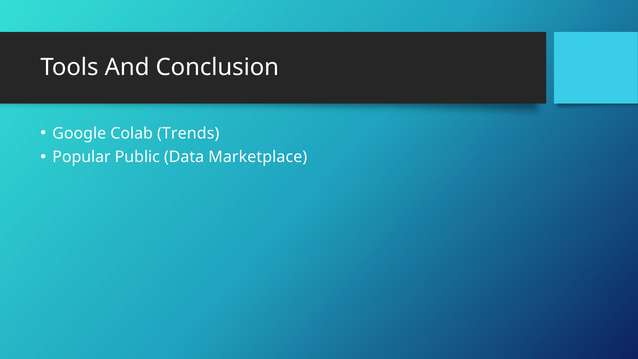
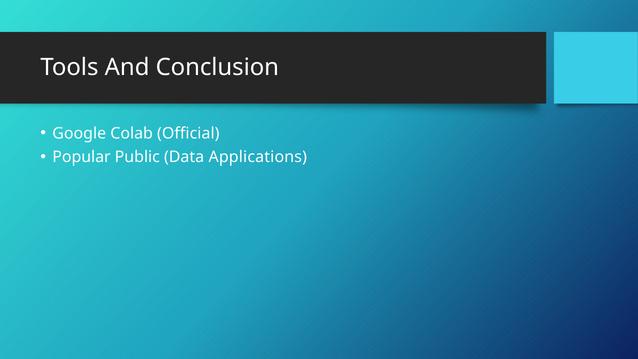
Trends: Trends -> Official
Marketplace: Marketplace -> Applications
